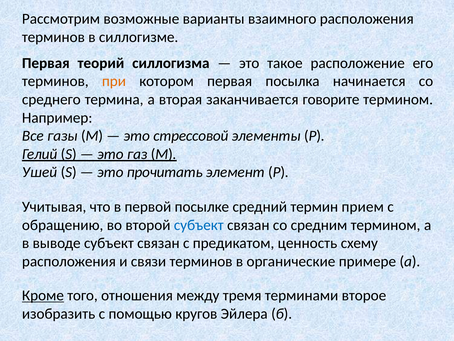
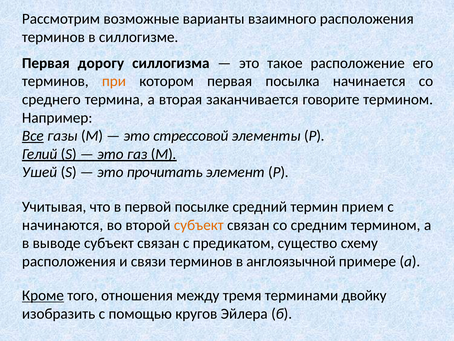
теорий: теорий -> дорогу
Все underline: none -> present
обращению: обращению -> начинаются
субъект at (199, 225) colour: blue -> orange
ценность: ценность -> существо
органические: органические -> англоязычной
второе: второе -> двойку
